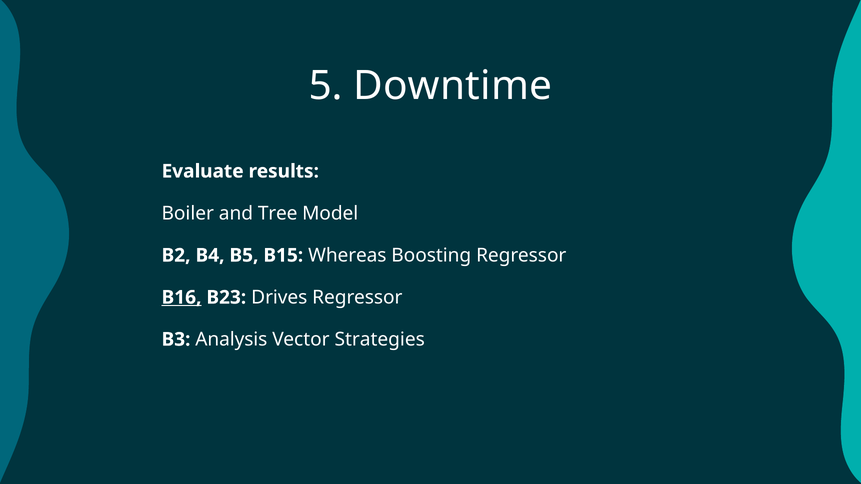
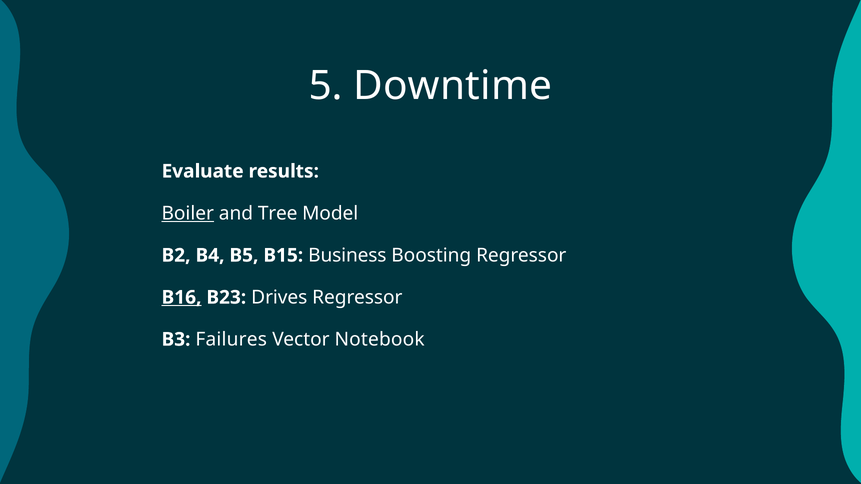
Boiler underline: none -> present
Whereas: Whereas -> Business
Analysis: Analysis -> Failures
Strategies: Strategies -> Notebook
